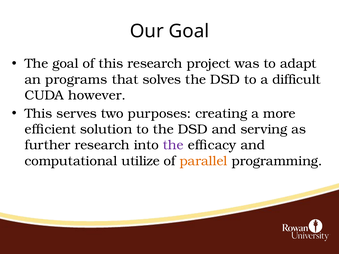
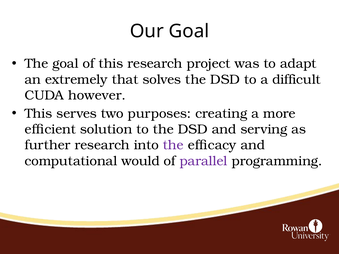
programs: programs -> extremely
utilize: utilize -> would
parallel colour: orange -> purple
